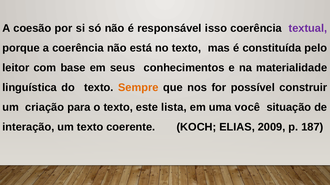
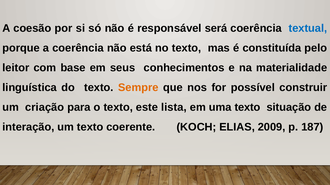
isso: isso -> será
textual colour: purple -> blue
uma você: você -> texto
